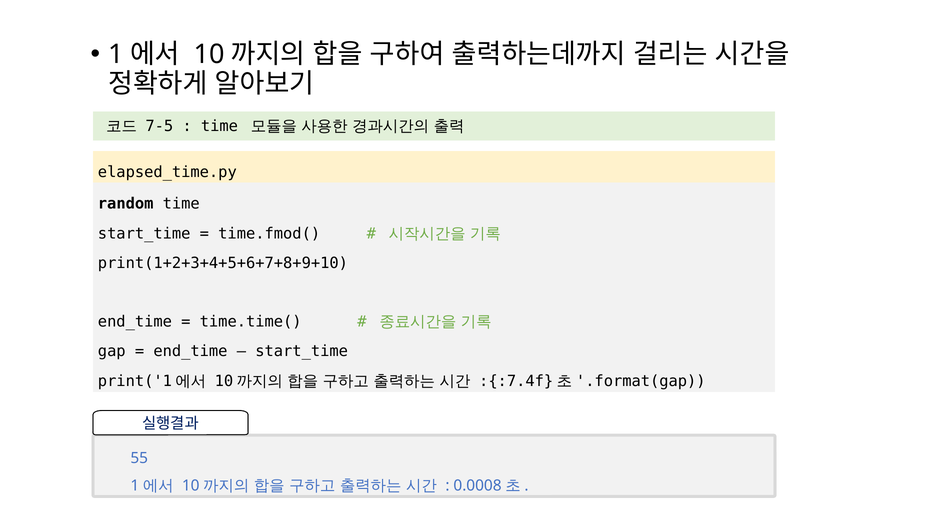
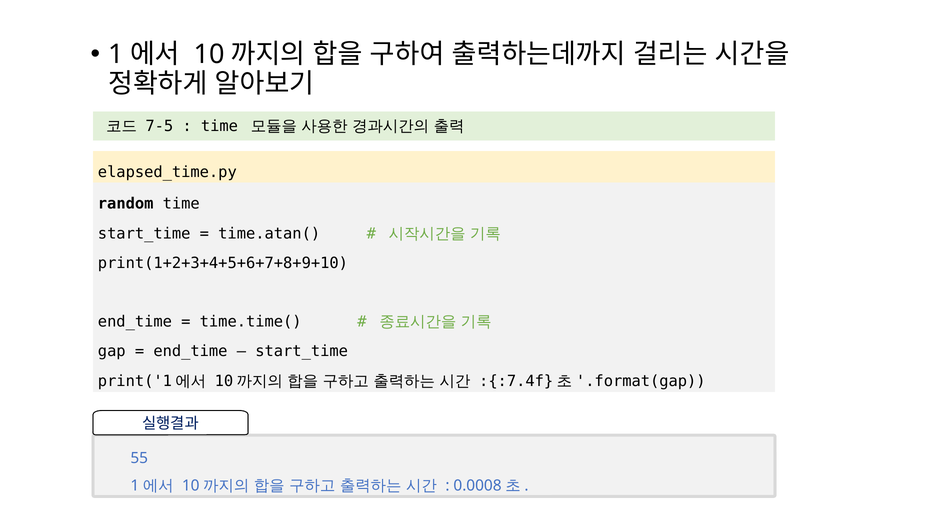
time.fmod(: time.fmod( -> time.atan(
